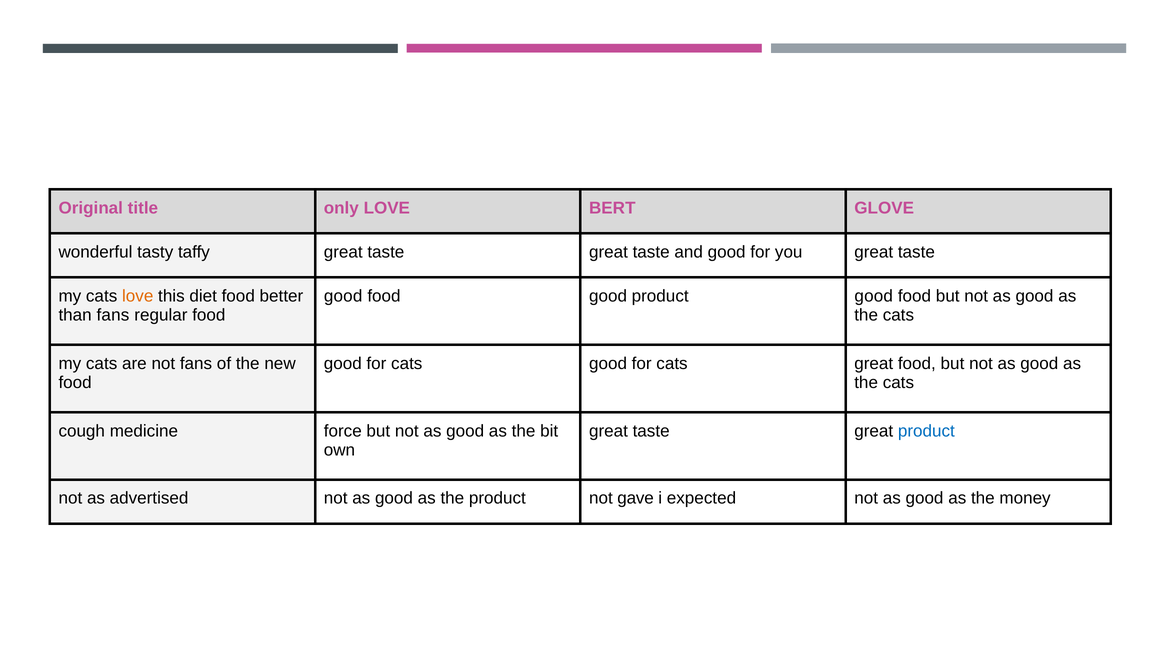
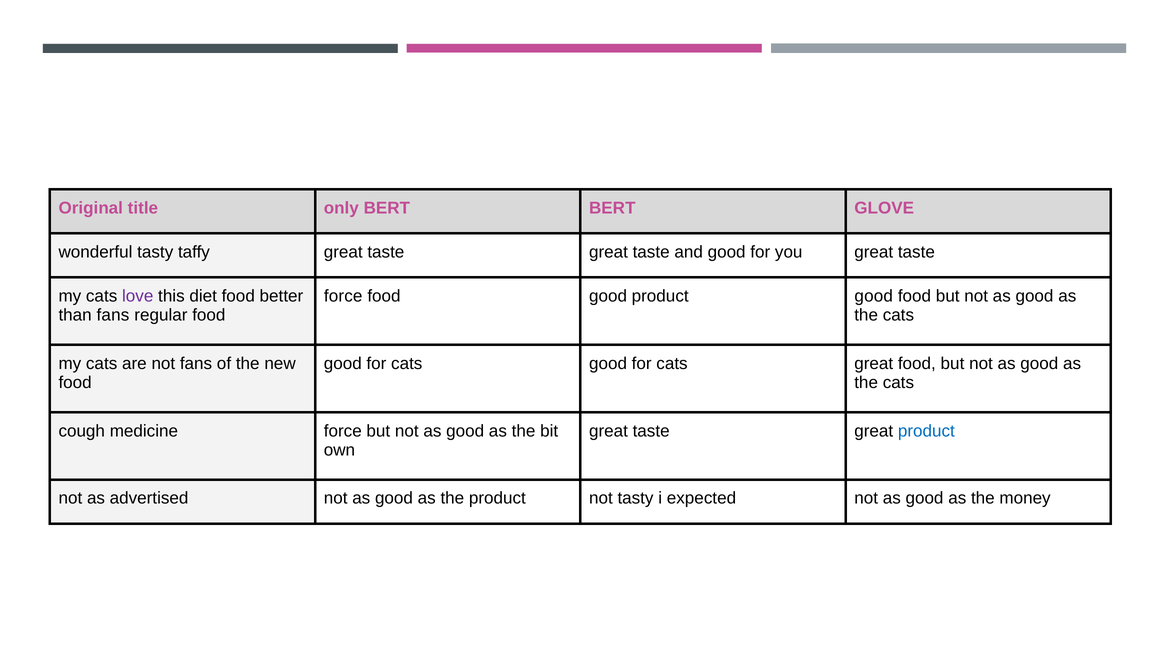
only LOVE: LOVE -> BERT
love at (138, 296) colour: orange -> purple
good at (343, 296): good -> force
not gave: gave -> tasty
